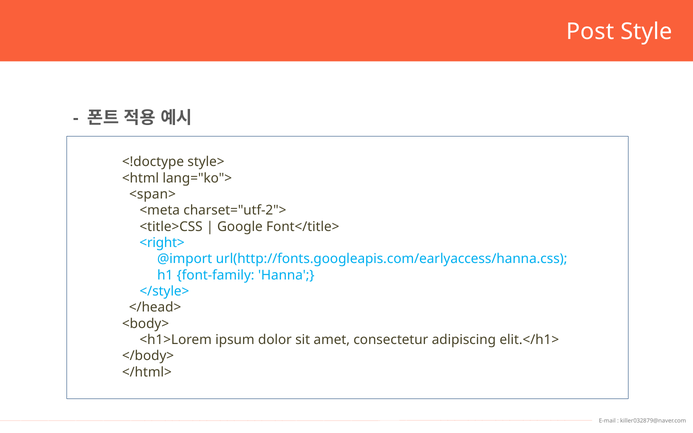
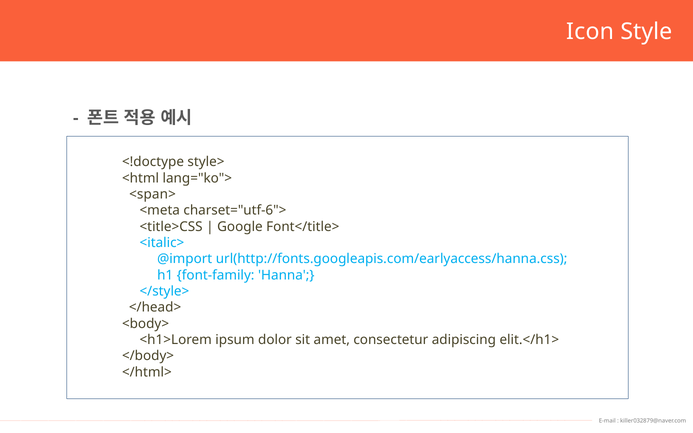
Post: Post -> Icon
charset="utf-2">: charset="utf-2"> -> charset="utf-6">
<right>: <right> -> <italic>
